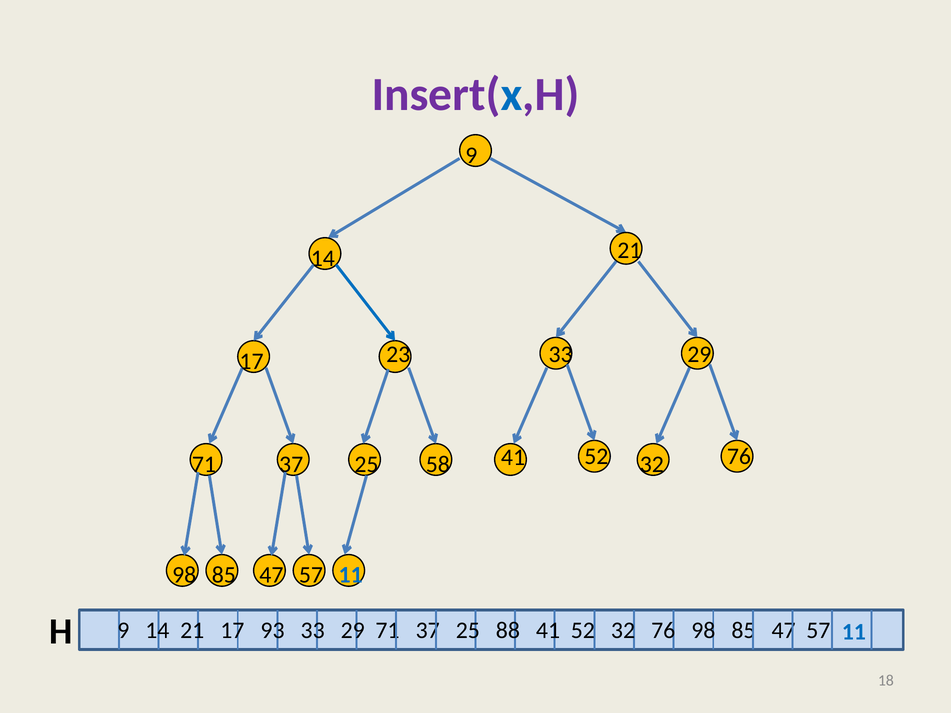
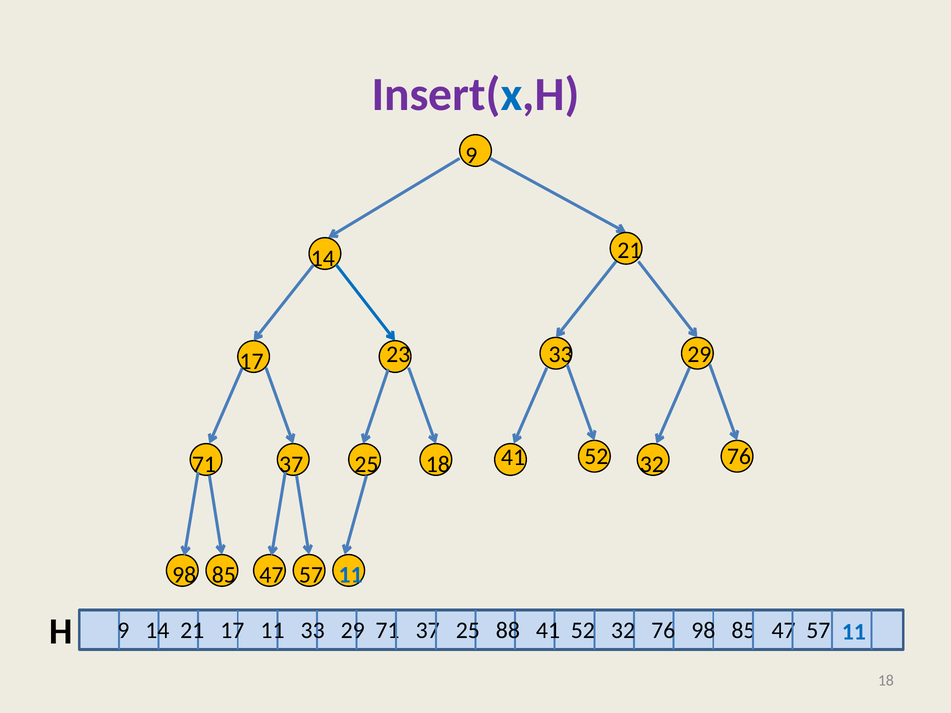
25 58: 58 -> 18
17 93: 93 -> 11
